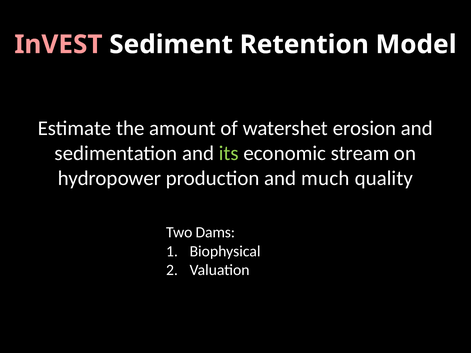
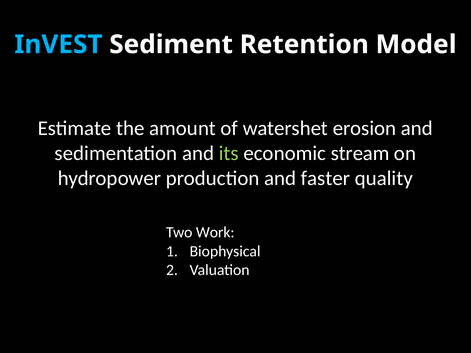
InVEST colour: pink -> light blue
much: much -> faster
Dams: Dams -> Work
